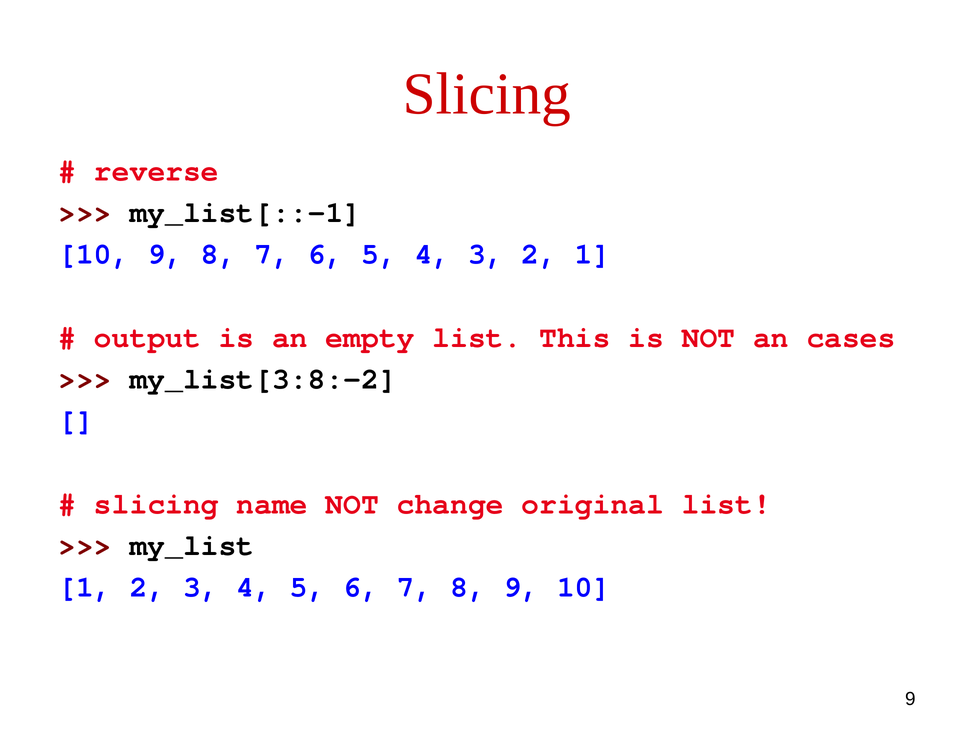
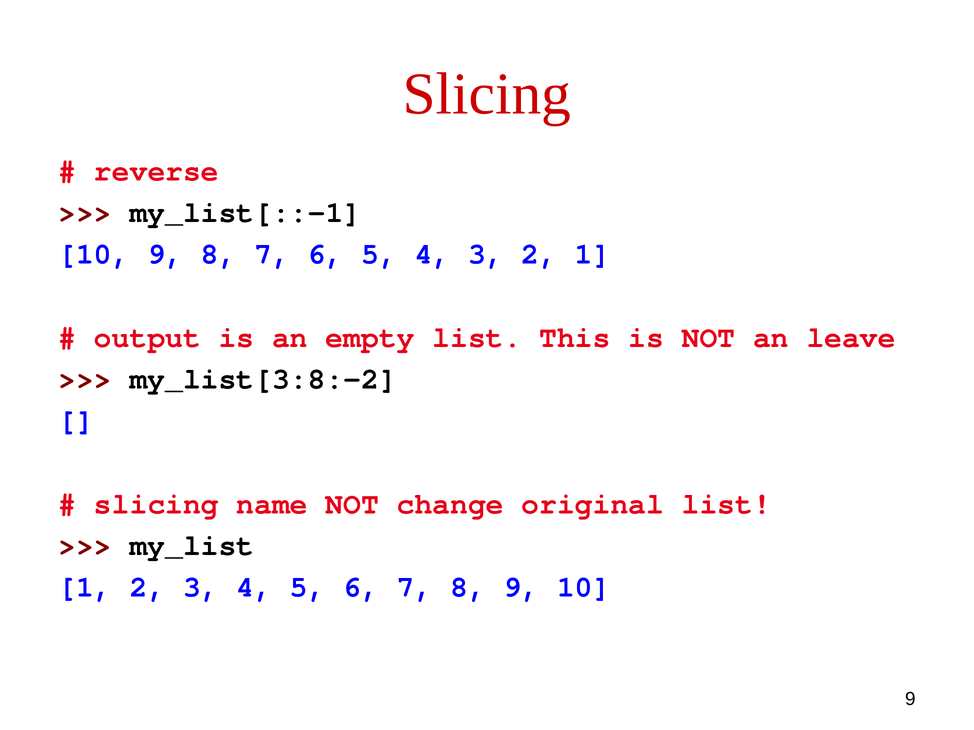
cases: cases -> leave
